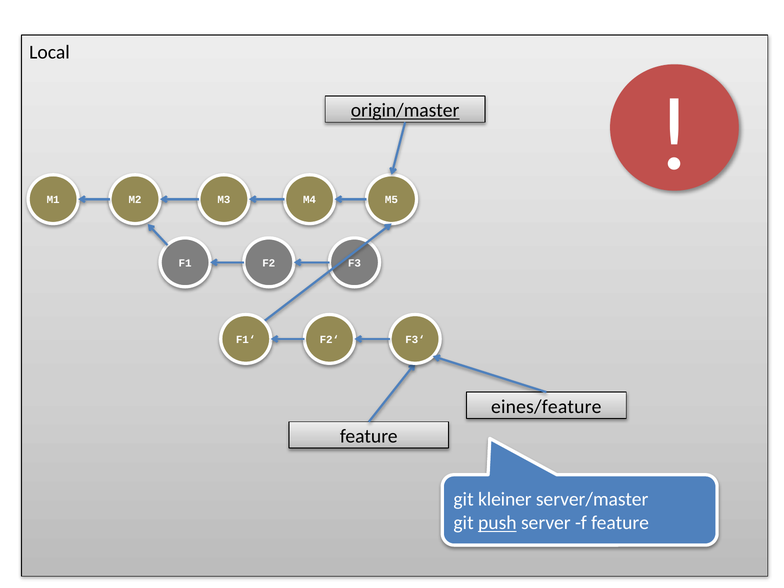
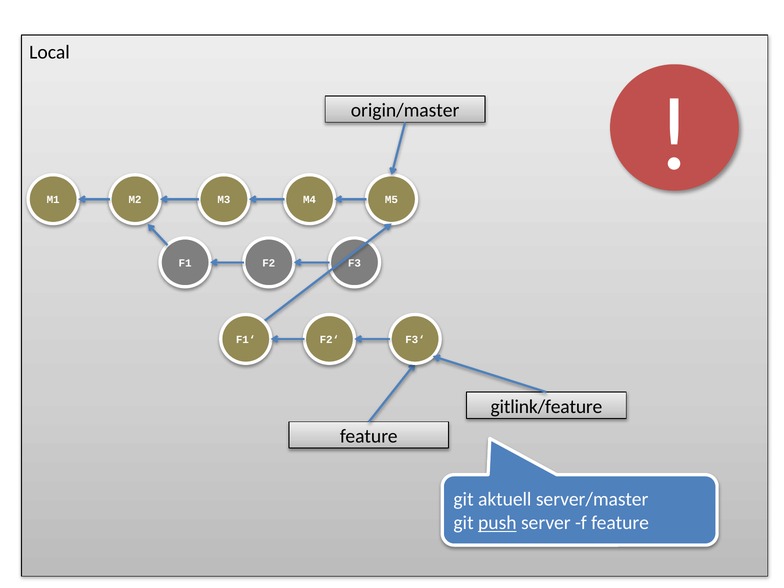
origin/master underline: present -> none
eines/feature: eines/feature -> gitlink/feature
kleiner: kleiner -> aktuell
